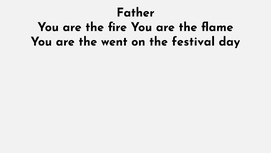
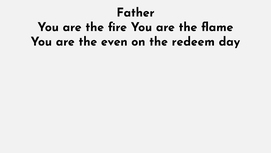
went: went -> even
festival: festival -> redeem
